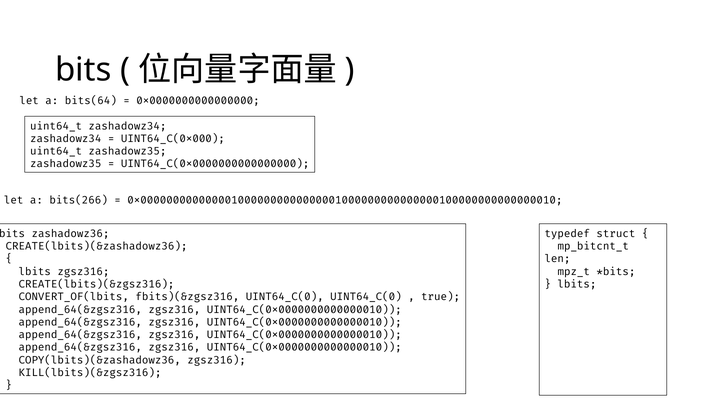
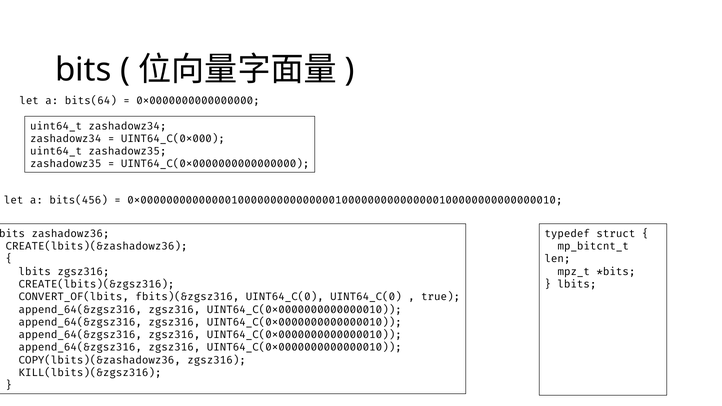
bits(266: bits(266 -> bits(456
